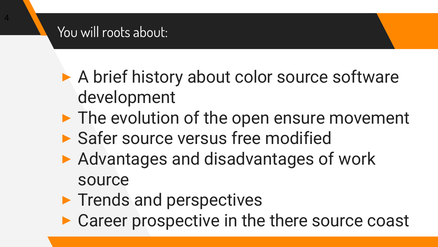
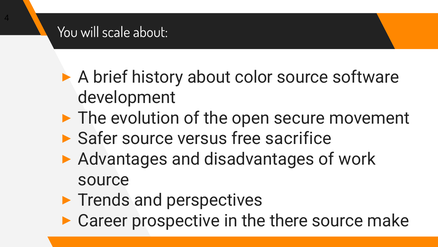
roots: roots -> scale
ensure: ensure -> secure
modified: modified -> sacrifice
coast: coast -> make
